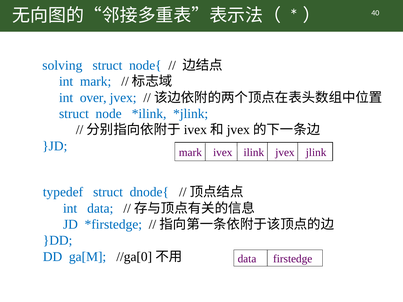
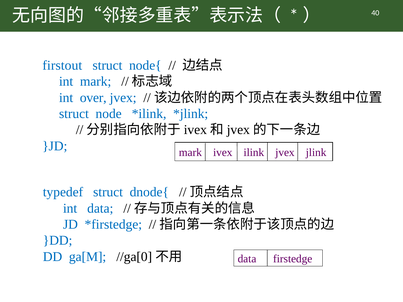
solving: solving -> firstout
